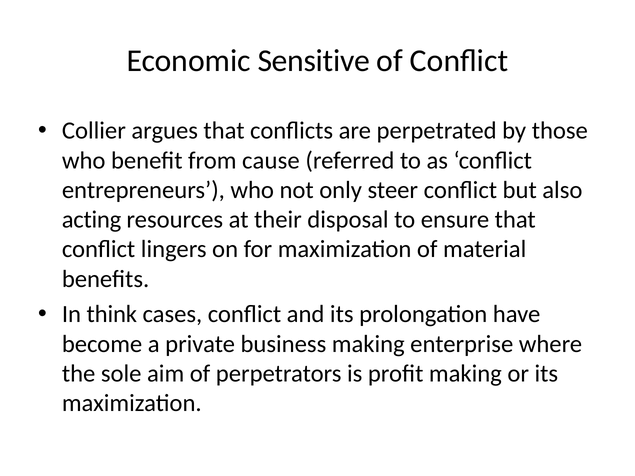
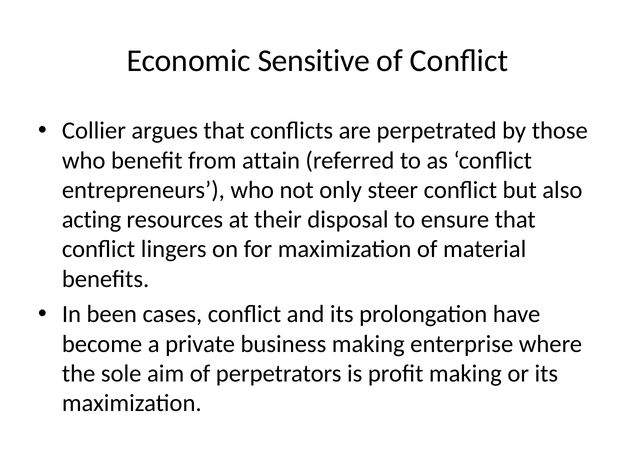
cause: cause -> attain
think: think -> been
